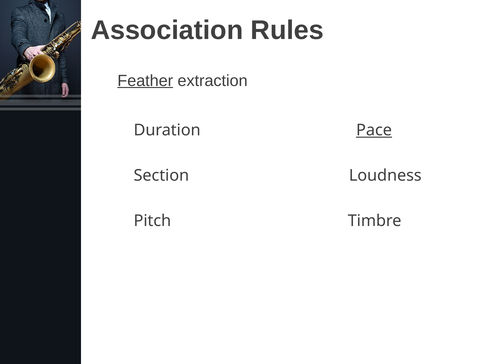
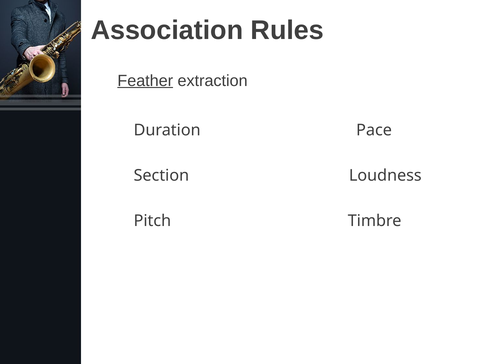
Pace underline: present -> none
